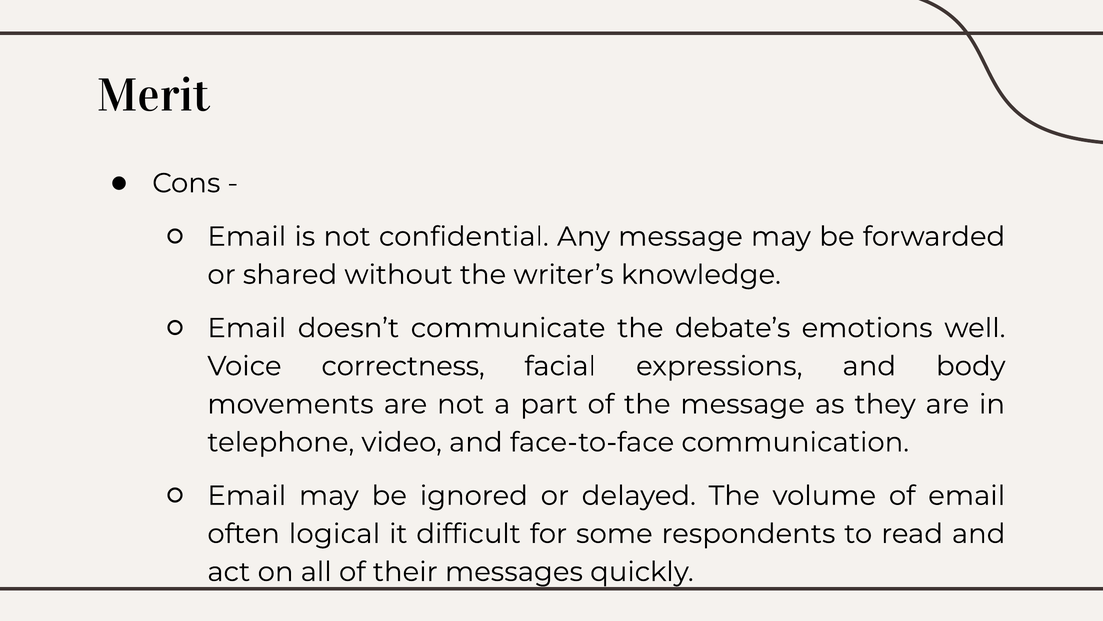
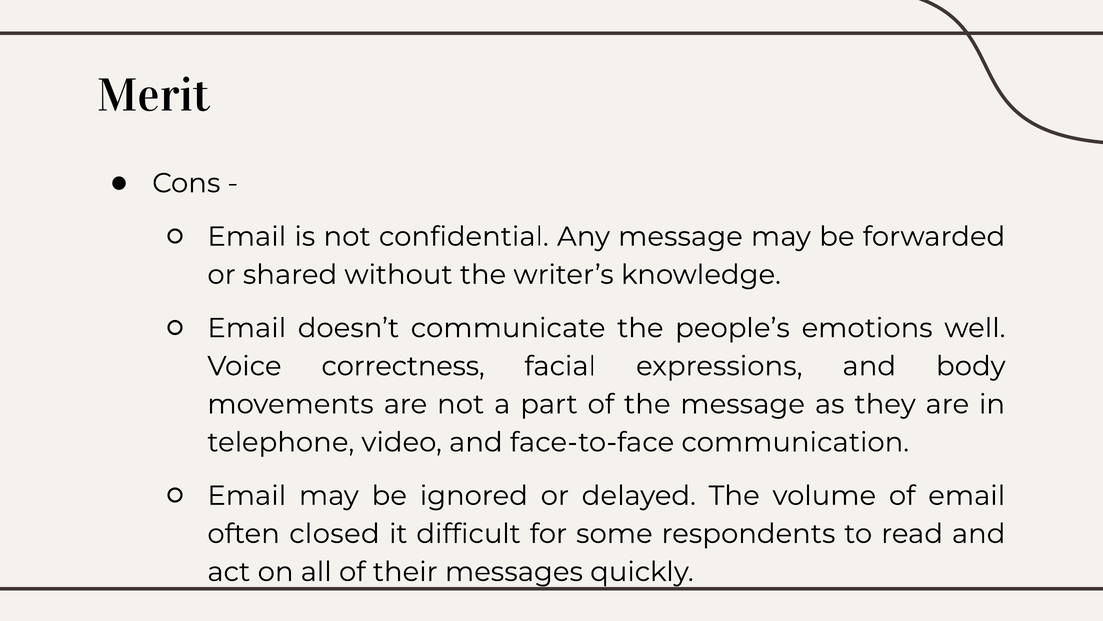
debate’s: debate’s -> people’s
logical: logical -> closed
